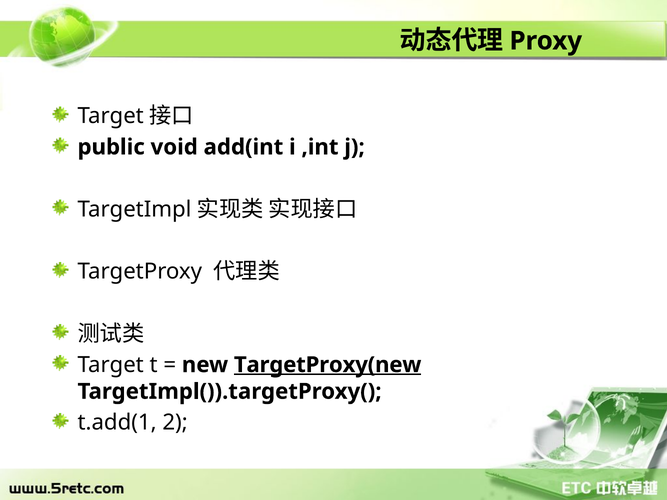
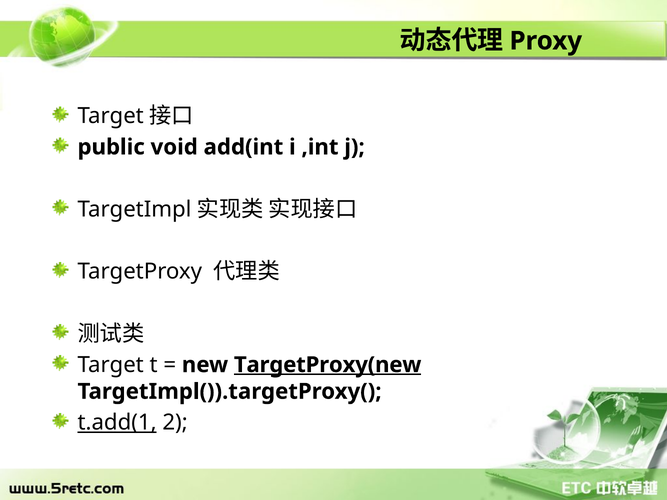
t.add(1 underline: none -> present
